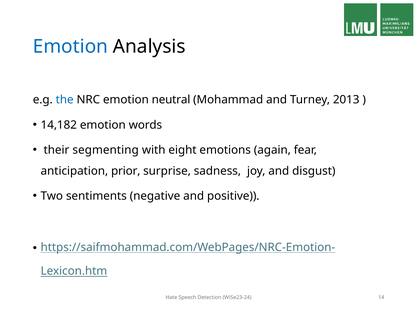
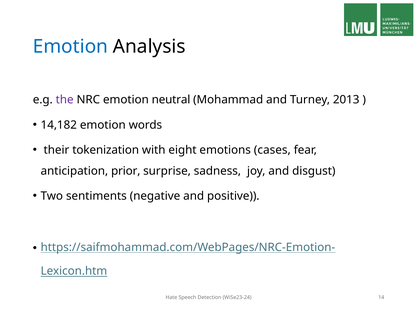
the colour: blue -> purple
segmenting: segmenting -> tokenization
again: again -> cases
